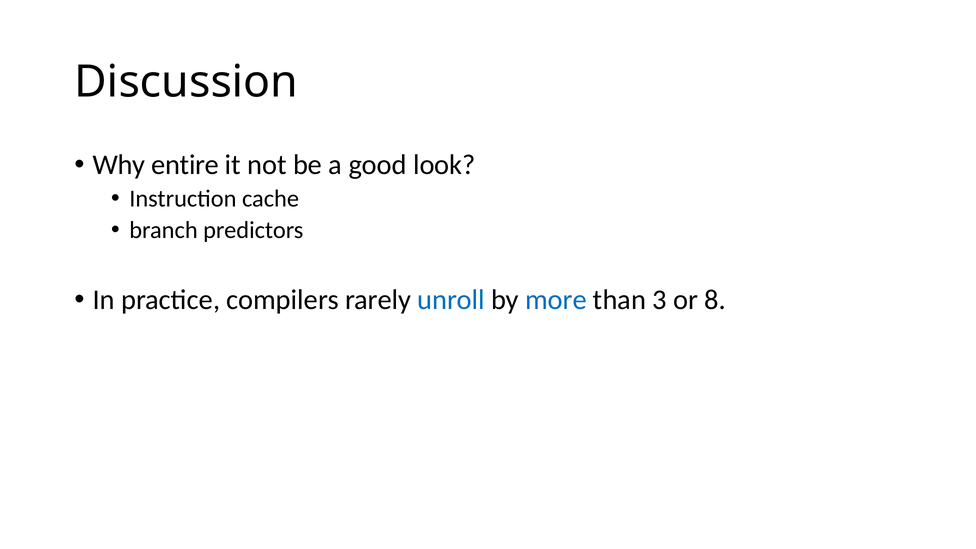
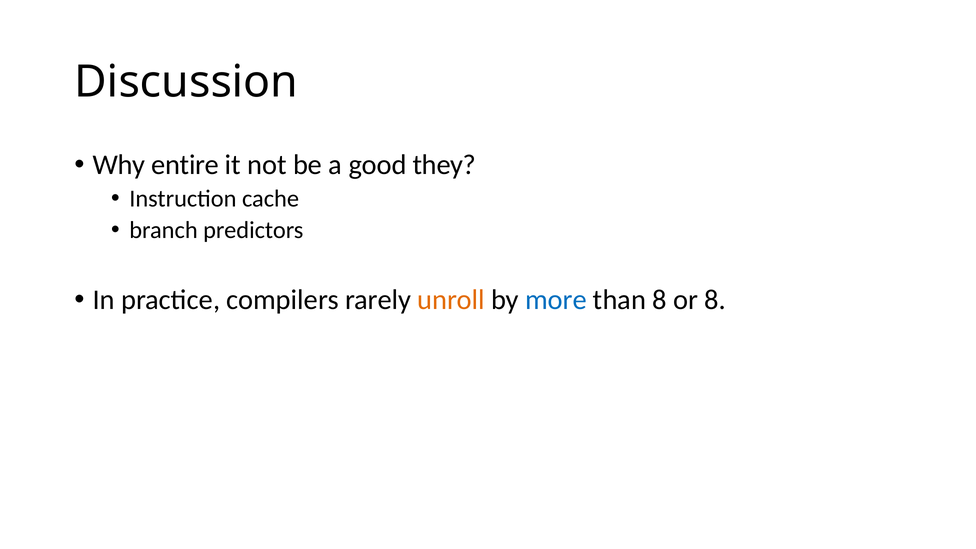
look: look -> they
unroll colour: blue -> orange
than 3: 3 -> 8
